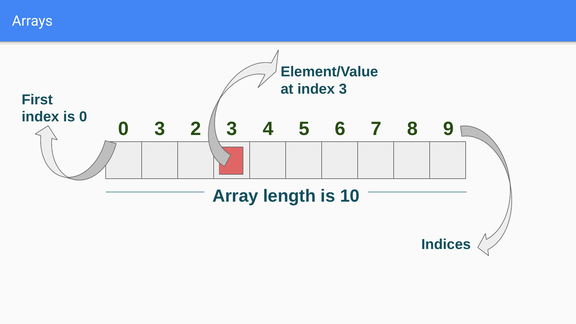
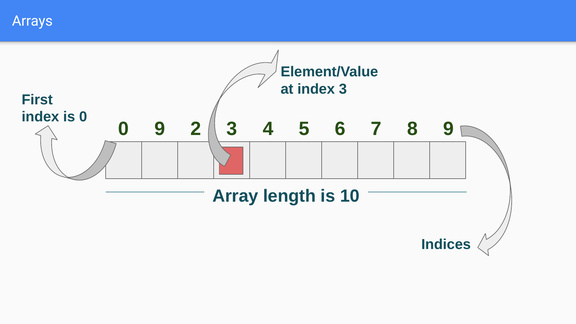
0 3: 3 -> 9
